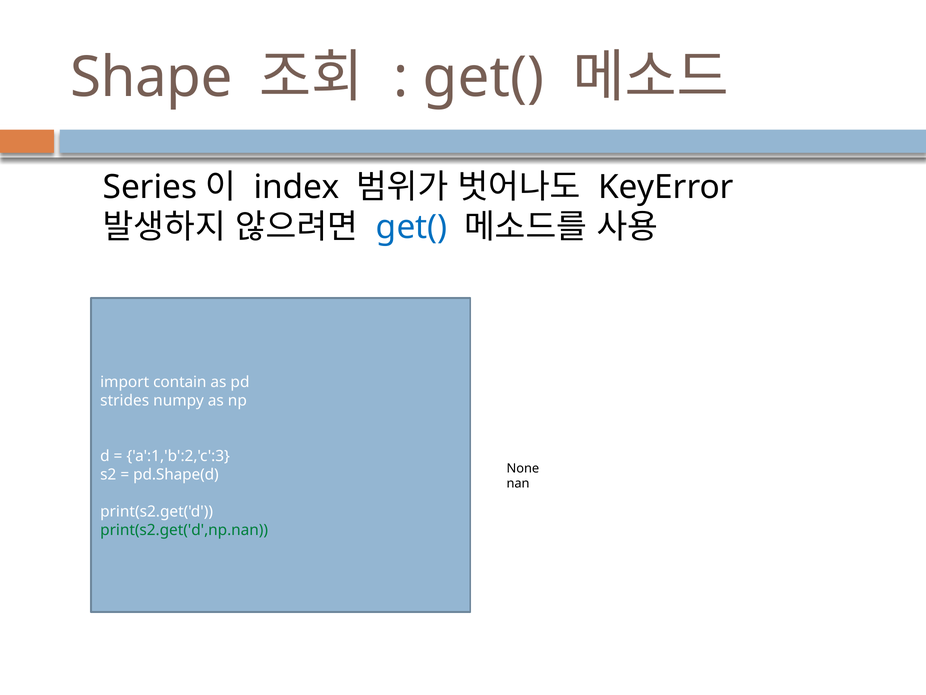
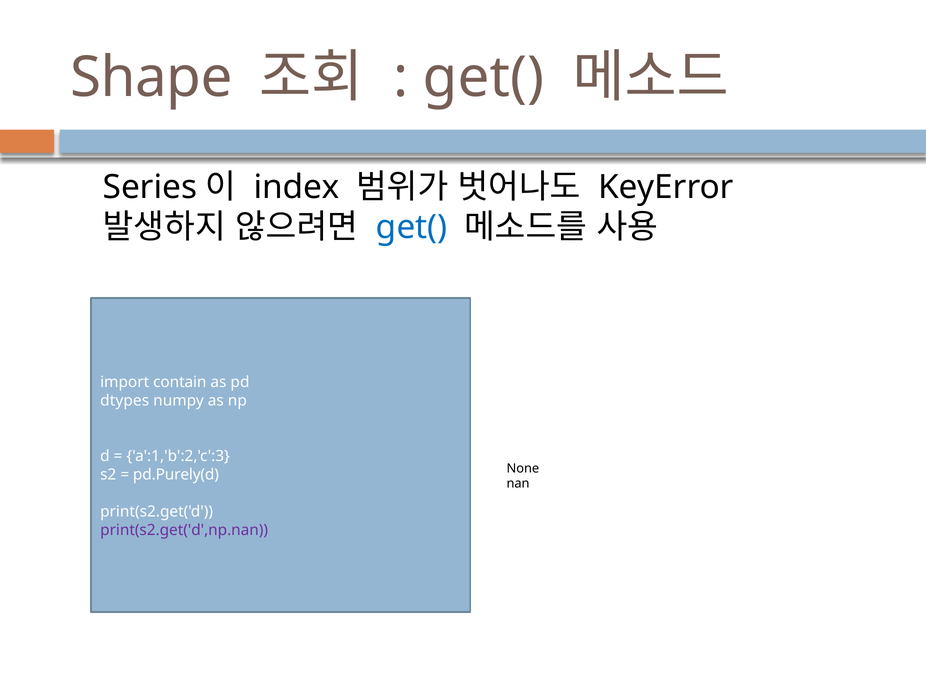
strides: strides -> dtypes
pd.Shape(d: pd.Shape(d -> pd.Purely(d
print(s2.get('d',np.nan colour: green -> purple
